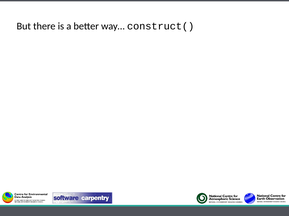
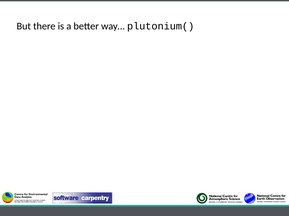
construct(: construct( -> plutonium(
